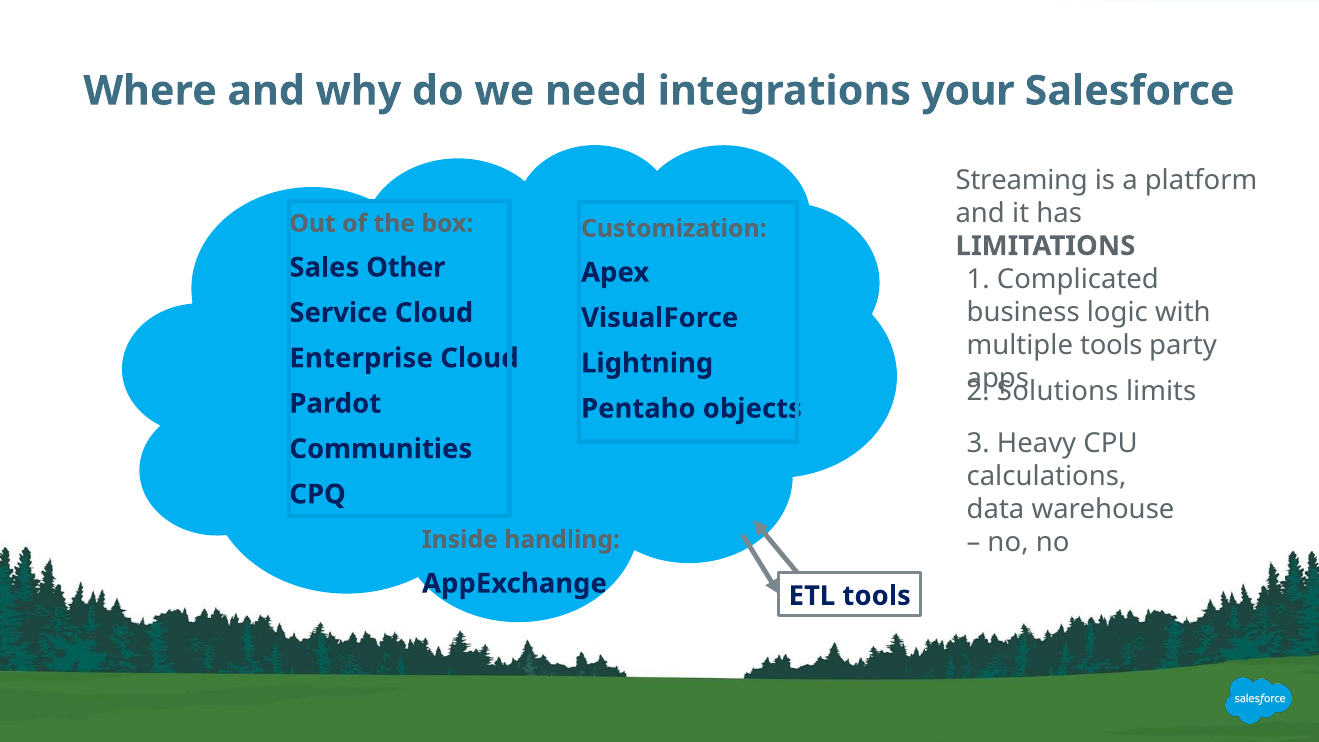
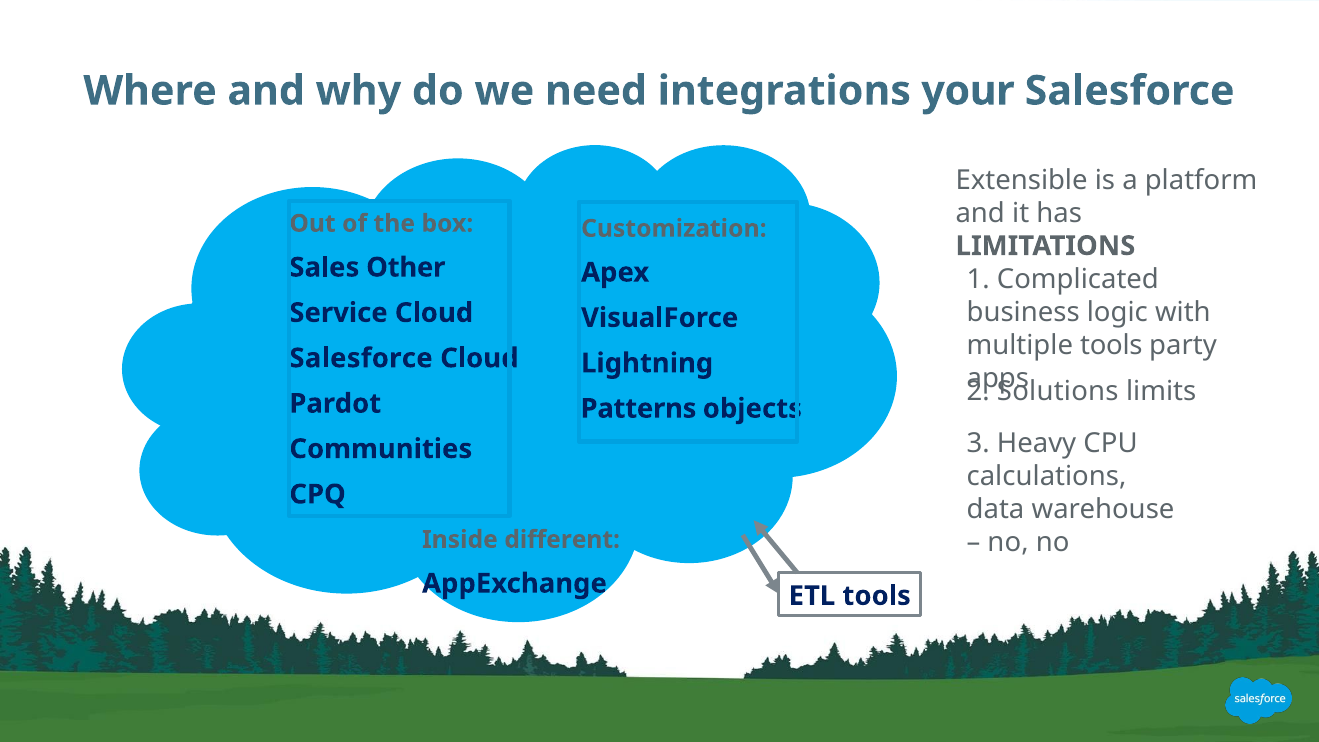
Streaming: Streaming -> Extensible
Enterprise at (361, 358): Enterprise -> Salesforce
Pentaho: Pentaho -> Patterns
handling: handling -> different
